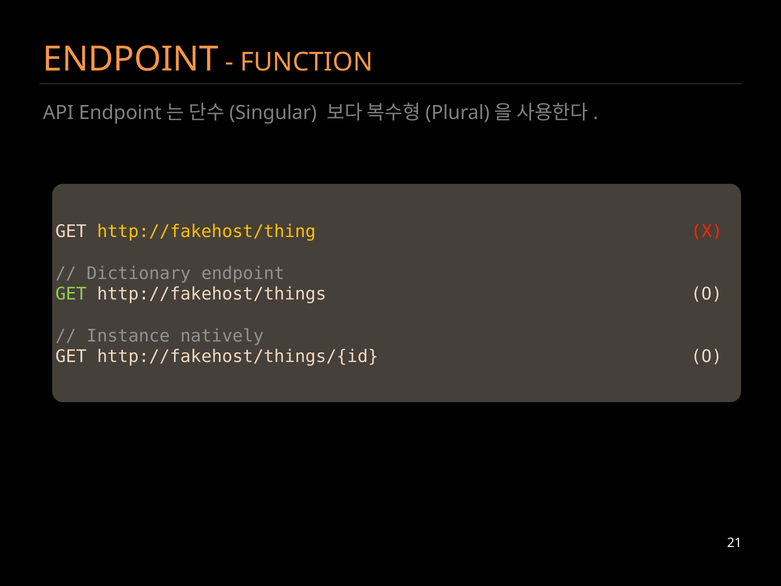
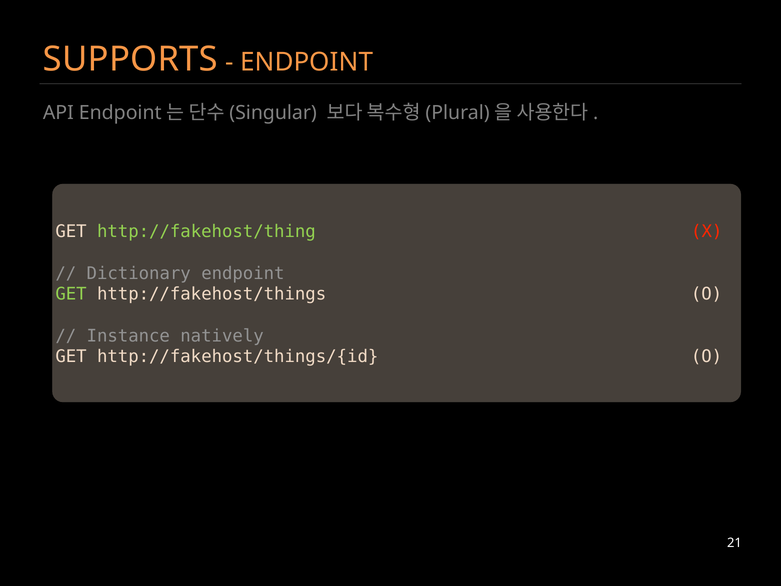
ENDPOINT at (131, 59): ENDPOINT -> SUPPORTS
FUNCTION at (307, 62): FUNCTION -> ENDPOINT
http://fakehost/thing colour: yellow -> light green
